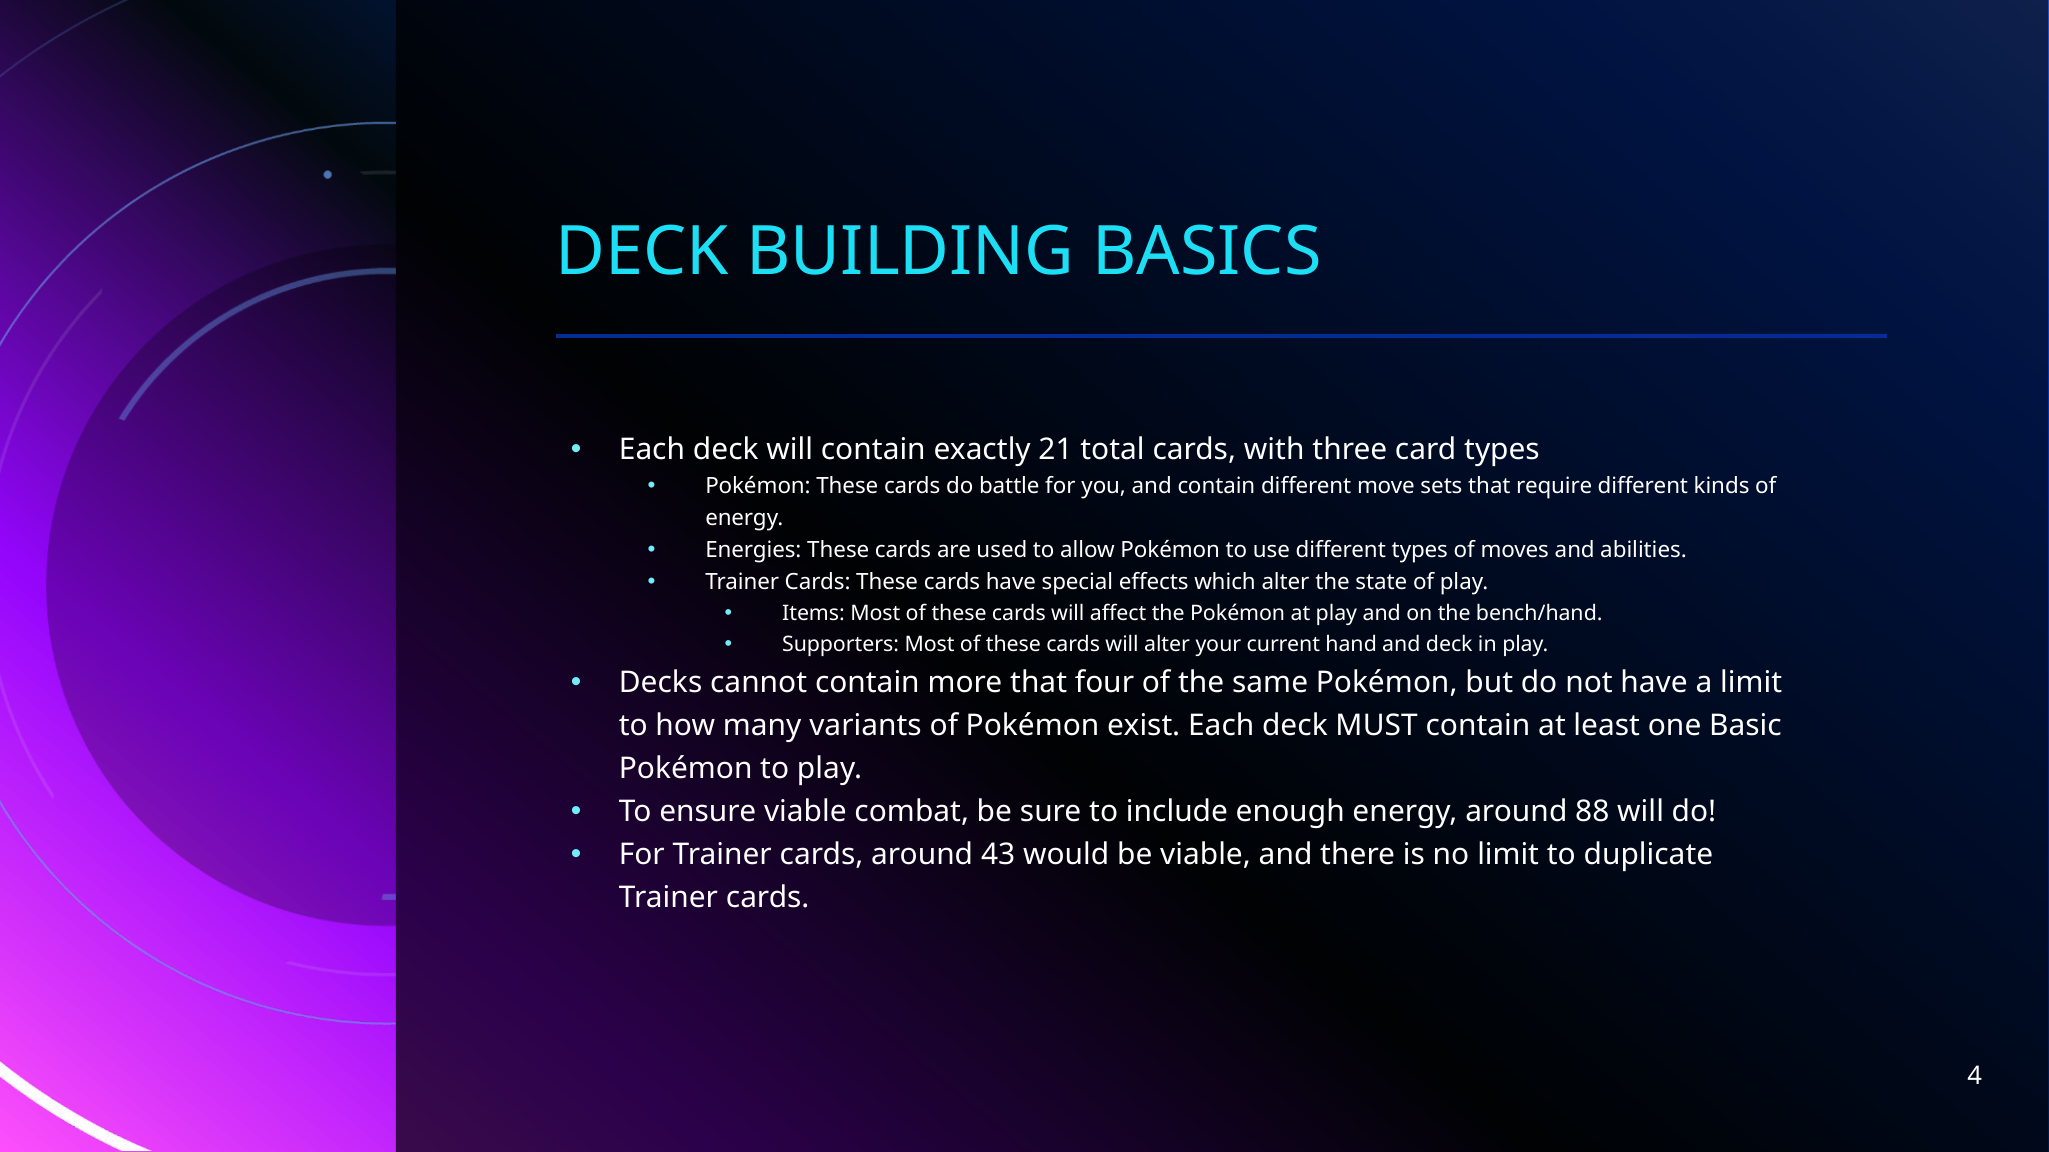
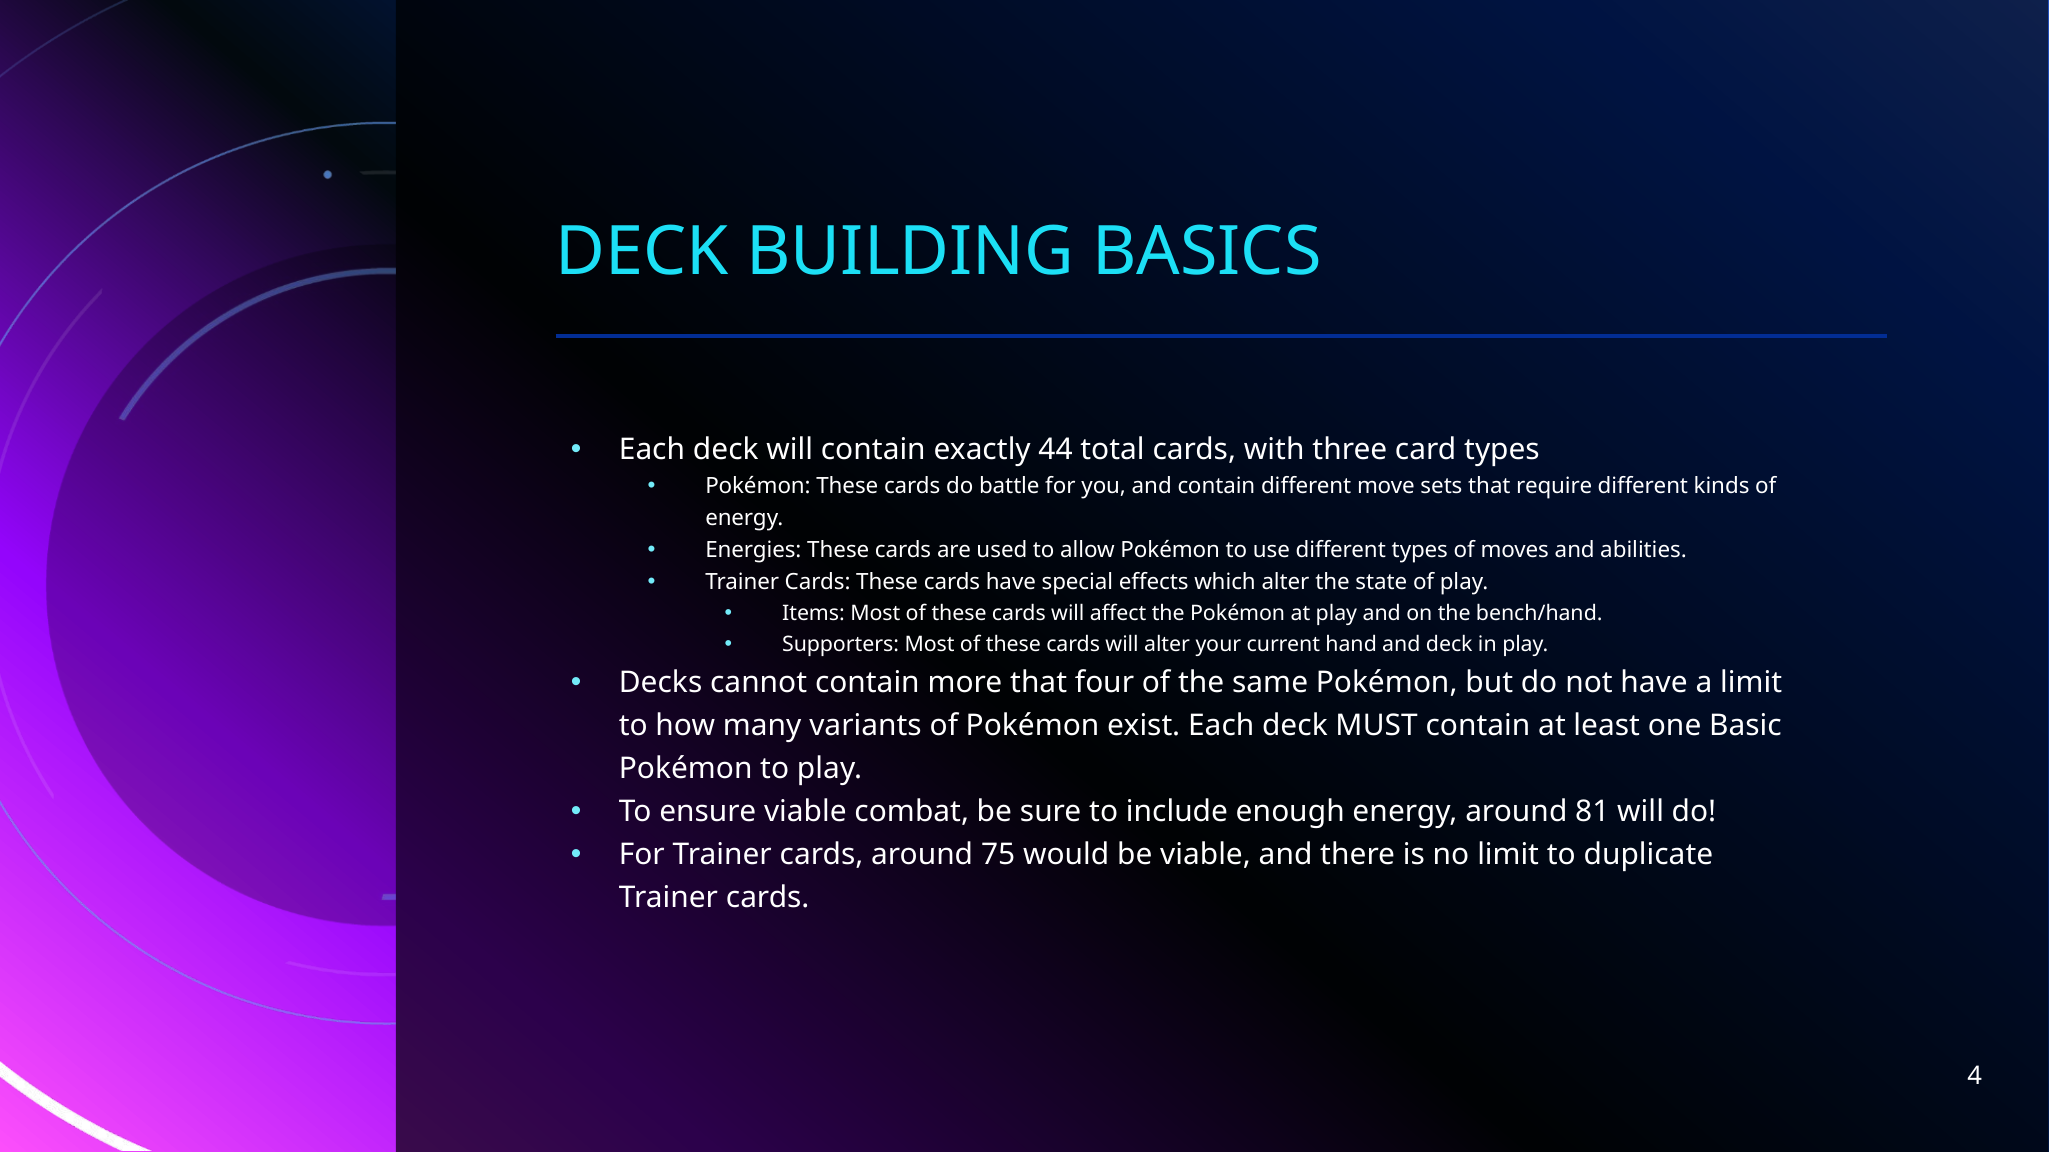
21: 21 -> 44
88: 88 -> 81
43: 43 -> 75
